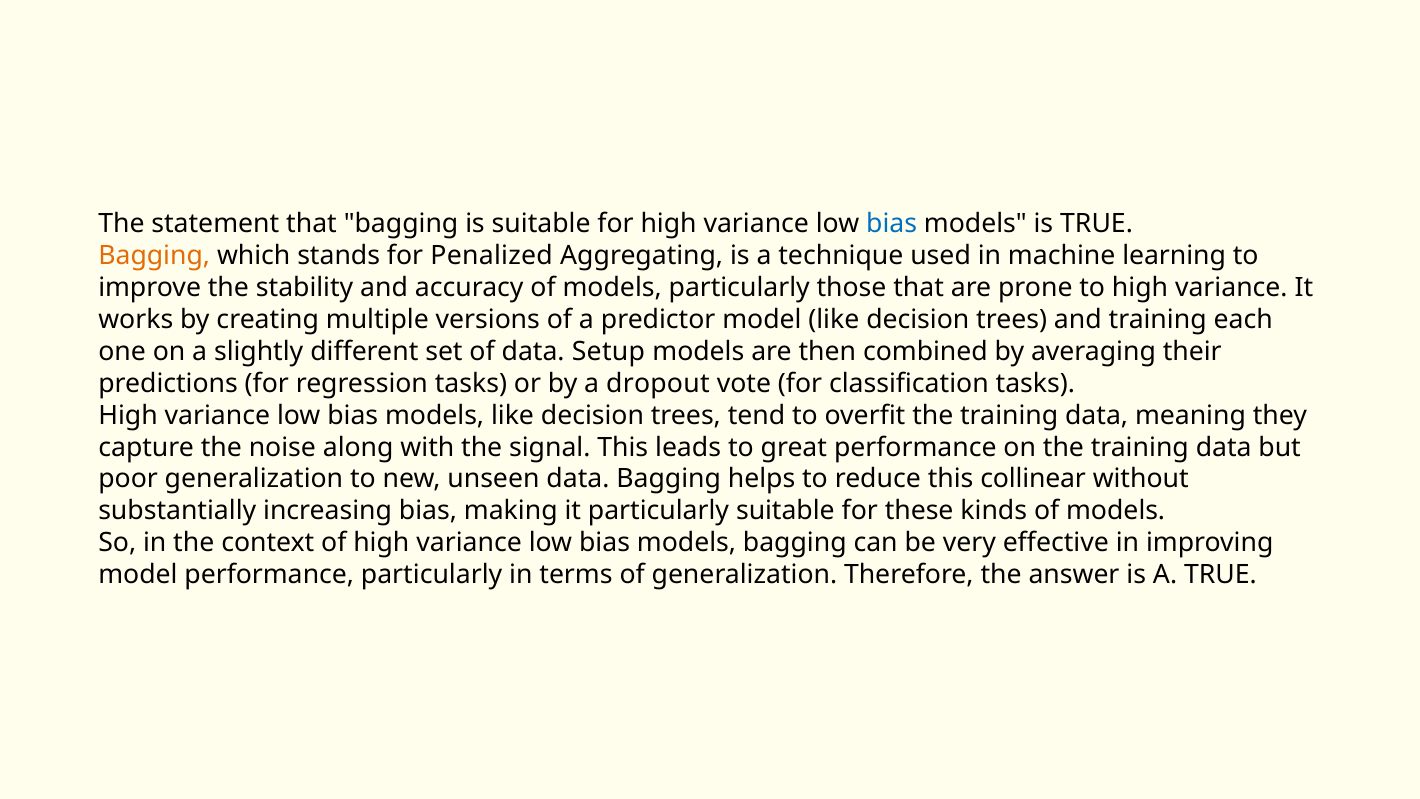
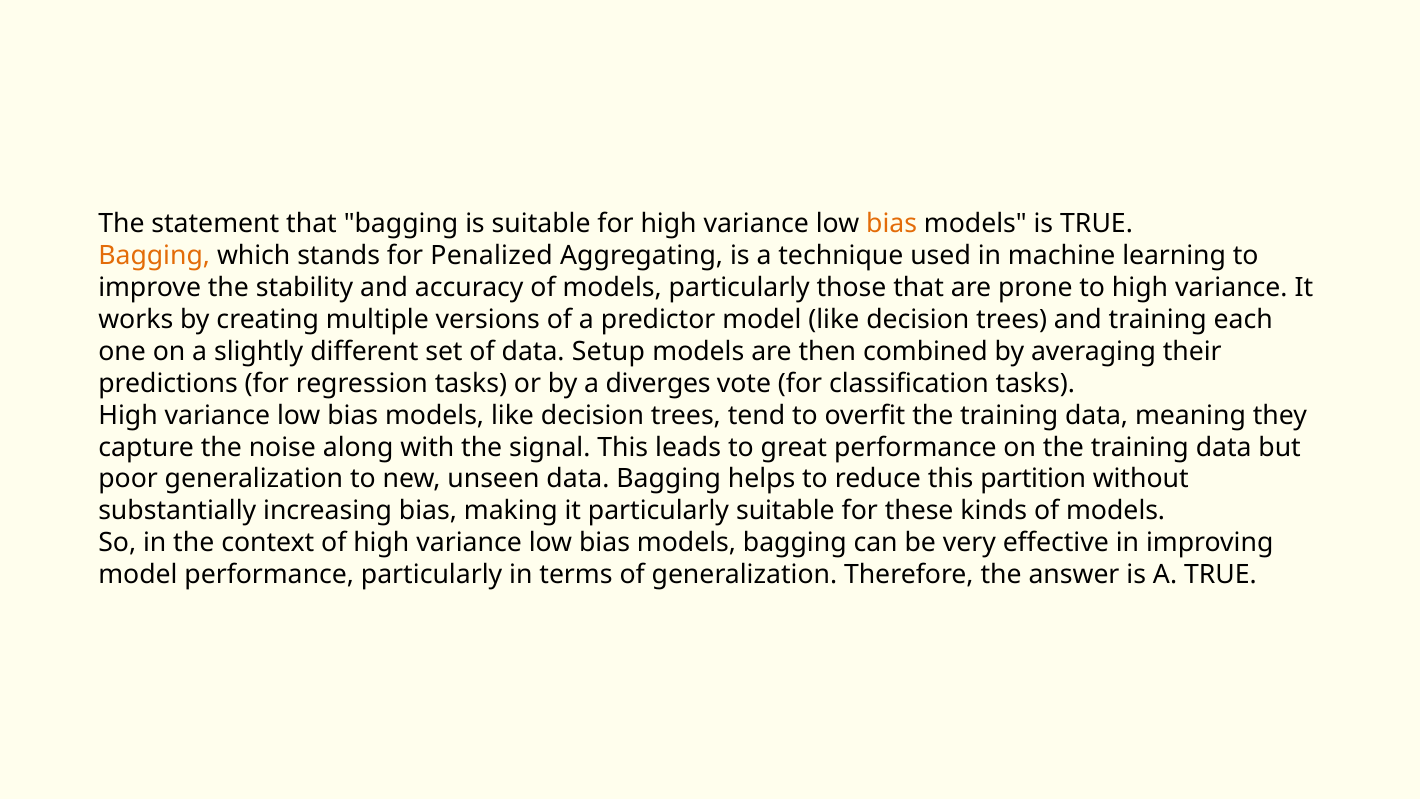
bias at (892, 223) colour: blue -> orange
dropout: dropout -> diverges
collinear: collinear -> partition
